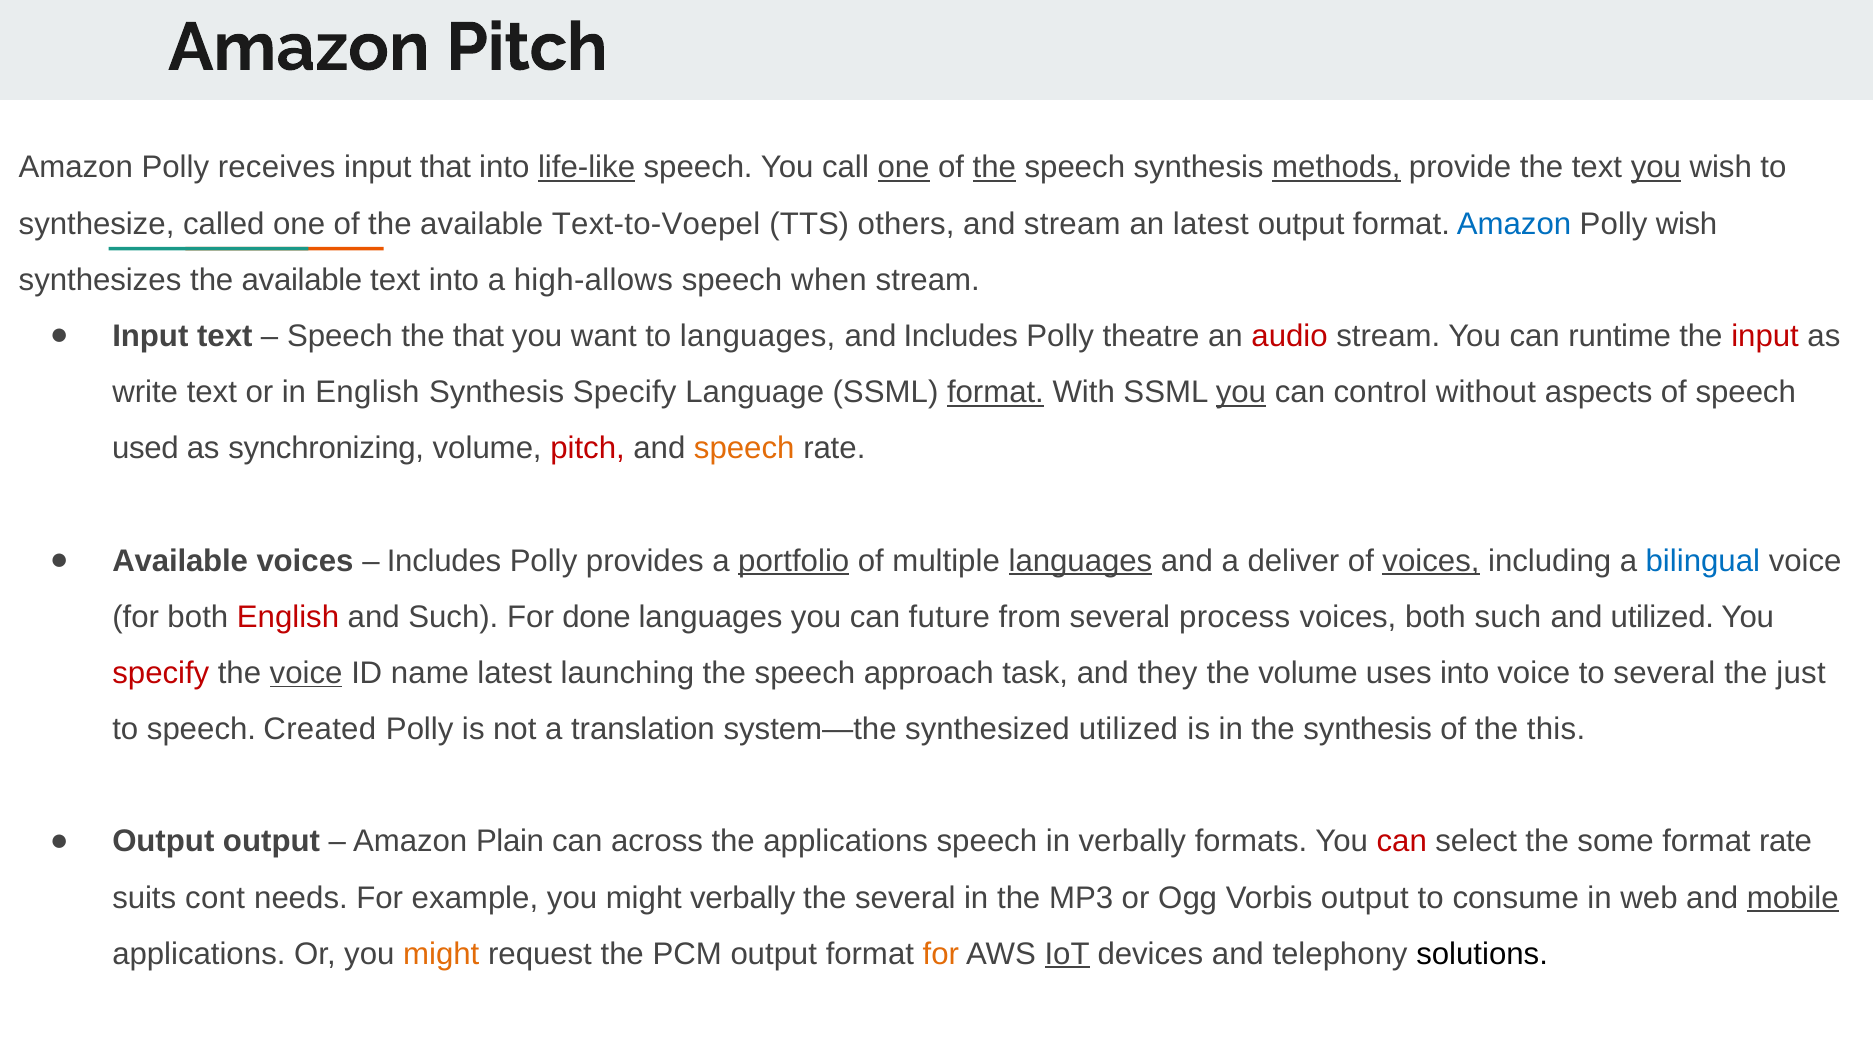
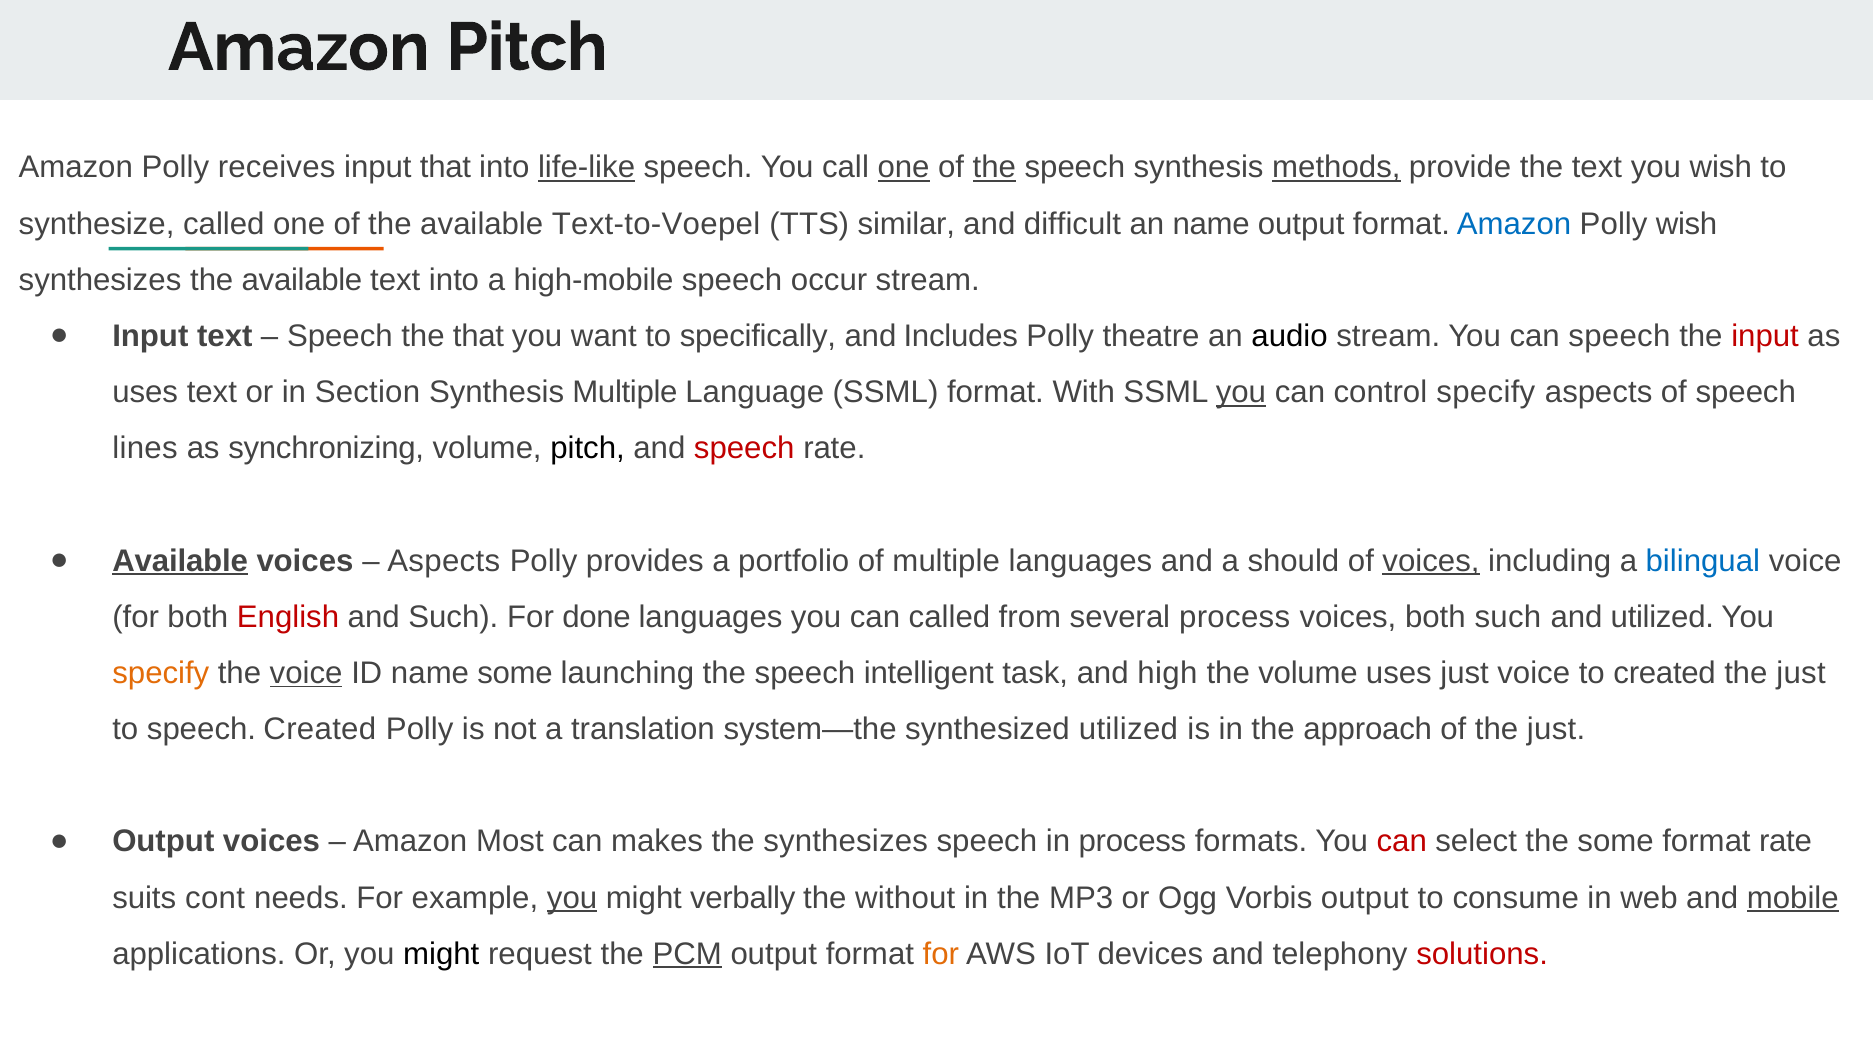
you at (1656, 168) underline: present -> none
others: others -> similar
and stream: stream -> difficult
an latest: latest -> name
high-allows: high-allows -> high-mobile
when: when -> occur
to languages: languages -> specifically
audio colour: red -> black
can runtime: runtime -> speech
write at (145, 393): write -> uses
in English: English -> Section
Synthesis Specify: Specify -> Multiple
format at (995, 393) underline: present -> none
control without: without -> specify
used: used -> lines
pitch at (588, 449) colour: red -> black
speech at (744, 449) colour: orange -> red
Available at (180, 561) underline: none -> present
Includes at (444, 561): Includes -> Aspects
portfolio underline: present -> none
languages at (1080, 561) underline: present -> none
deliver: deliver -> should
can future: future -> called
specify at (161, 673) colour: red -> orange
name latest: latest -> some
approach: approach -> intelligent
they: they -> high
uses into: into -> just
to several: several -> created
the synthesis: synthesis -> approach
of the this: this -> just
Output output: output -> voices
Plain: Plain -> Most
across: across -> makes
the applications: applications -> synthesizes
in verbally: verbally -> process
you at (572, 898) underline: none -> present
the several: several -> without
might at (441, 954) colour: orange -> black
PCM underline: none -> present
IoT underline: present -> none
solutions colour: black -> red
